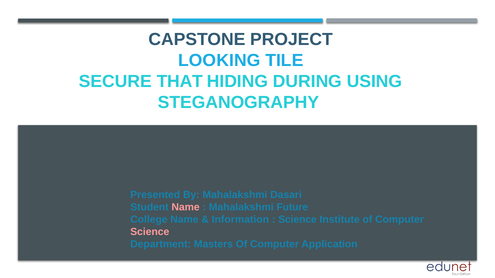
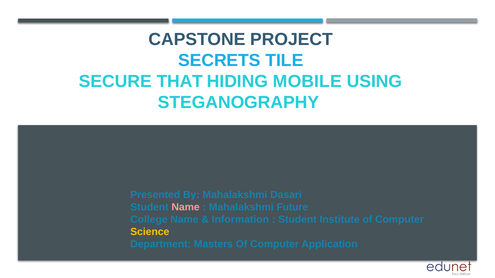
LOOKING: LOOKING -> SECRETS
DURING: DURING -> MOBILE
Science at (298, 220): Science -> Student
Science at (150, 232) colour: pink -> yellow
